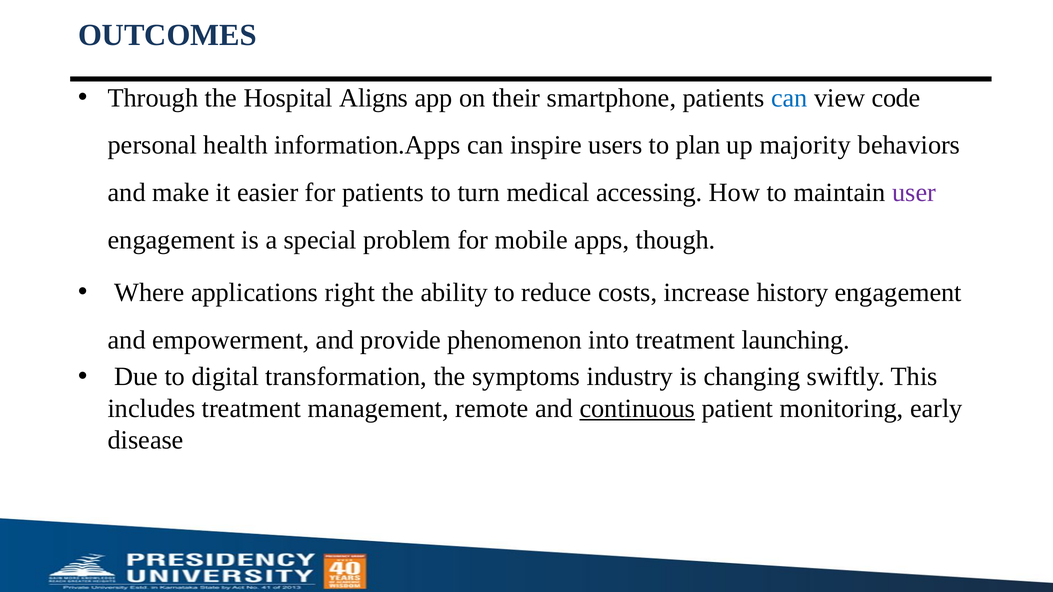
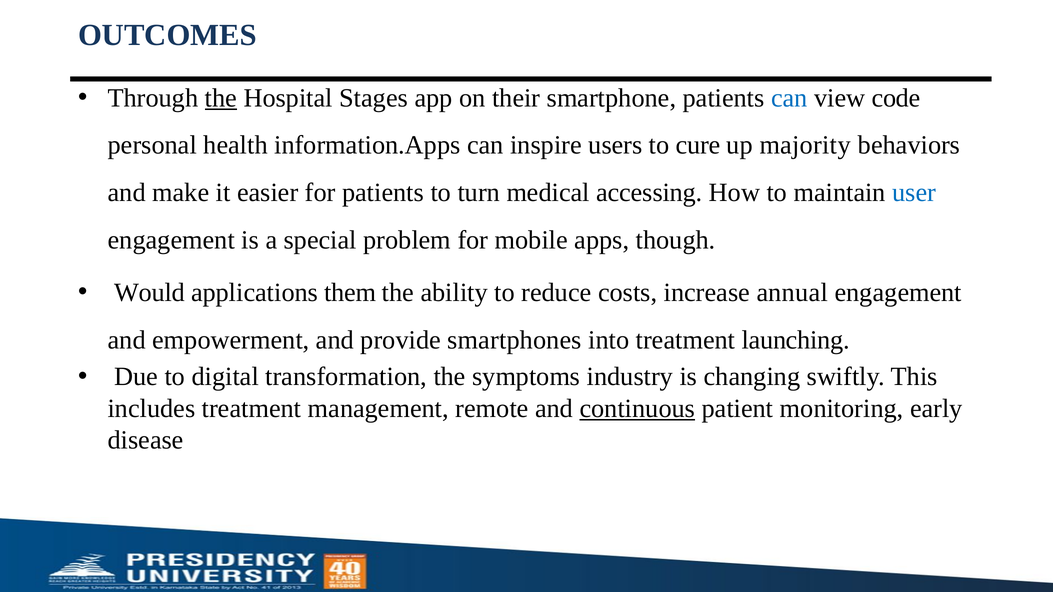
the at (221, 98) underline: none -> present
Aligns: Aligns -> Stages
plan: plan -> cure
user colour: purple -> blue
Where: Where -> Would
right: right -> them
history: history -> annual
phenomenon: phenomenon -> smartphones
